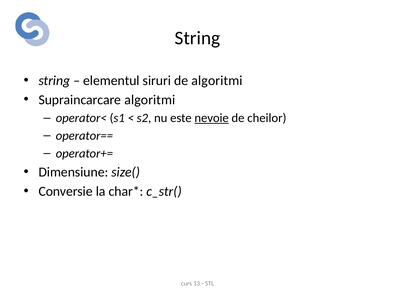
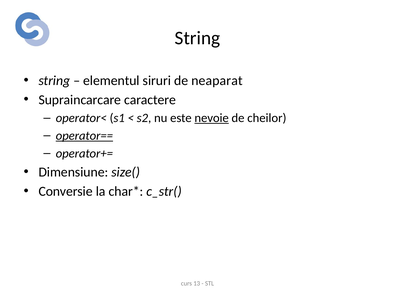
de algoritmi: algoritmi -> neaparat
Supraincarcare algoritmi: algoritmi -> caractere
operator== underline: none -> present
